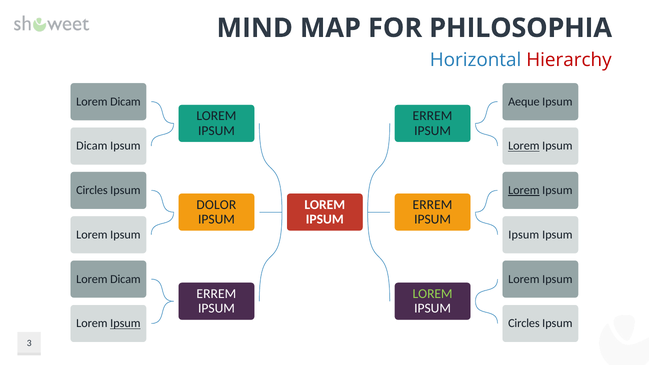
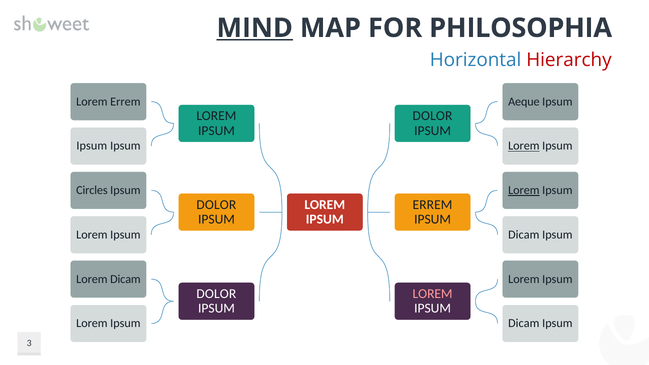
MIND underline: none -> present
Dicam at (125, 102): Dicam -> Errem
ERREM at (433, 116): ERREM -> DOLOR
Dicam at (92, 146): Dicam -> Ipsum
Ipsum at (524, 235): Ipsum -> Dicam
ERREM at (216, 294): ERREM -> DOLOR
LOREM at (433, 294) colour: light green -> pink
Ipsum at (125, 323) underline: present -> none
Circles at (524, 323): Circles -> Dicam
